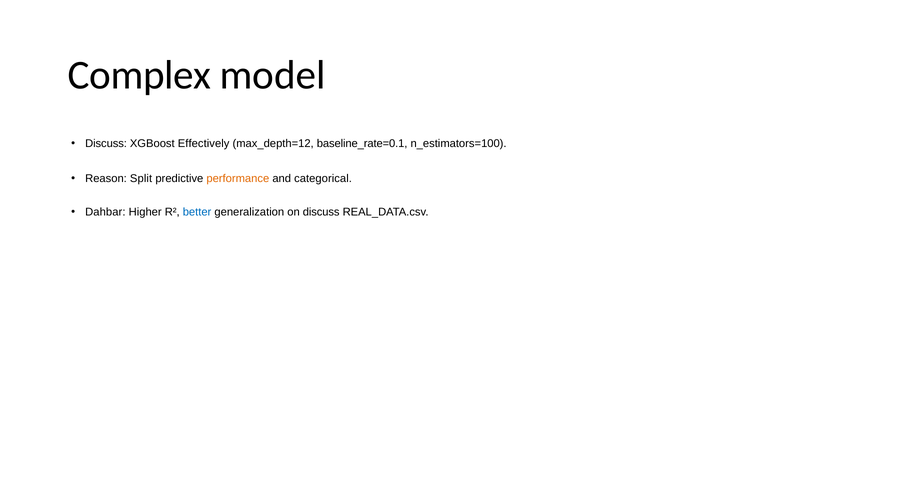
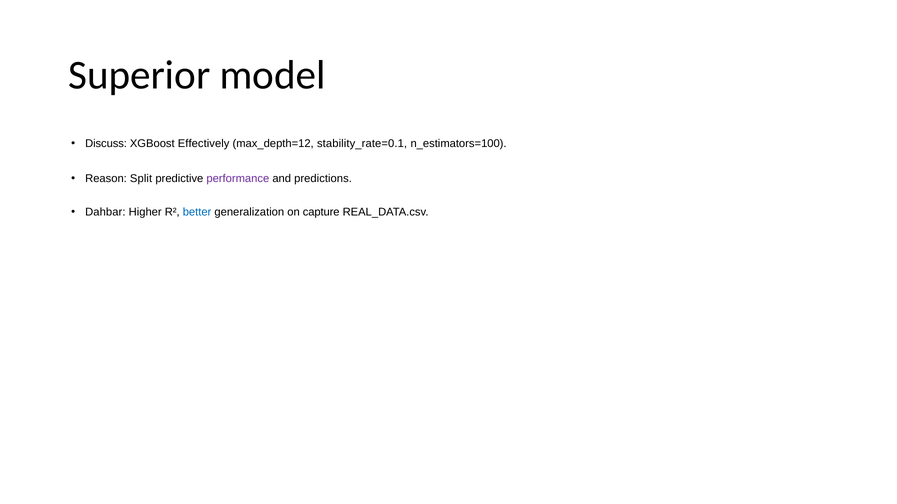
Complex: Complex -> Superior
baseline_rate=0.1: baseline_rate=0.1 -> stability_rate=0.1
performance colour: orange -> purple
categorical: categorical -> predictions
on discuss: discuss -> capture
